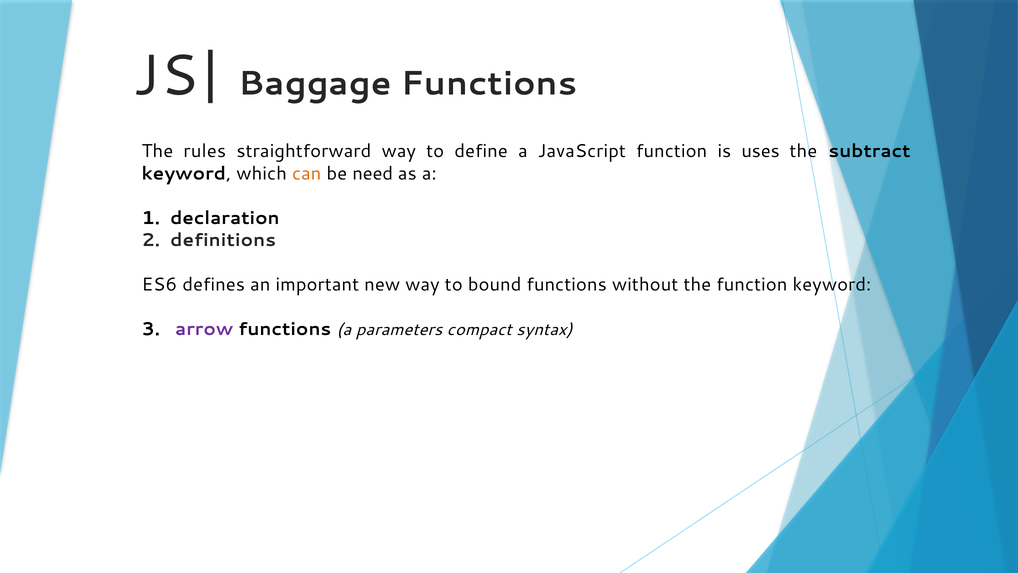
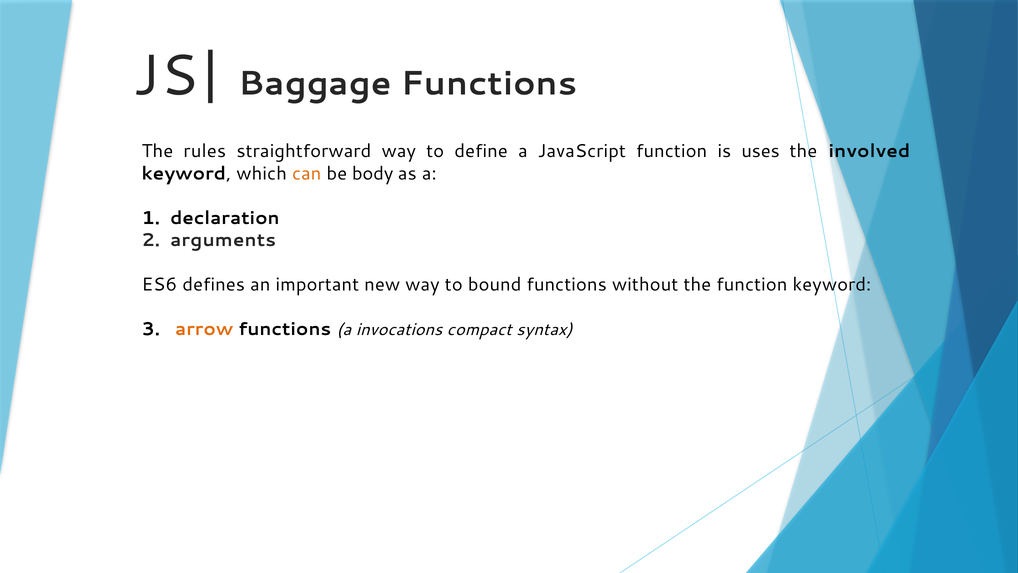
subtract: subtract -> involved
need: need -> body
definitions: definitions -> arguments
arrow colour: purple -> orange
parameters: parameters -> invocations
